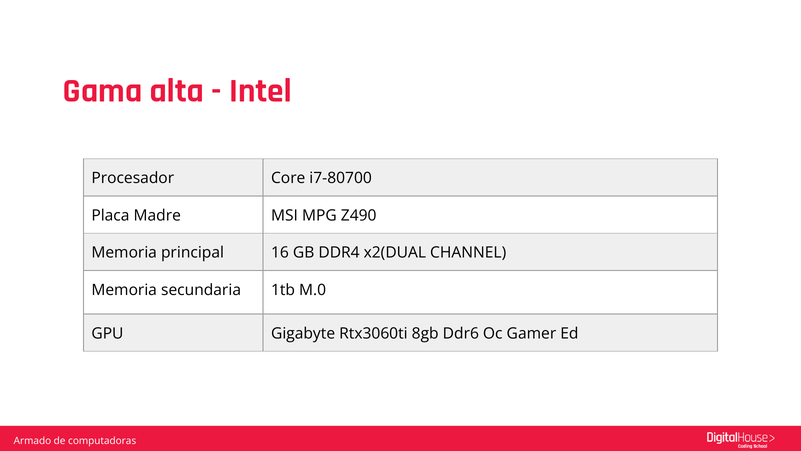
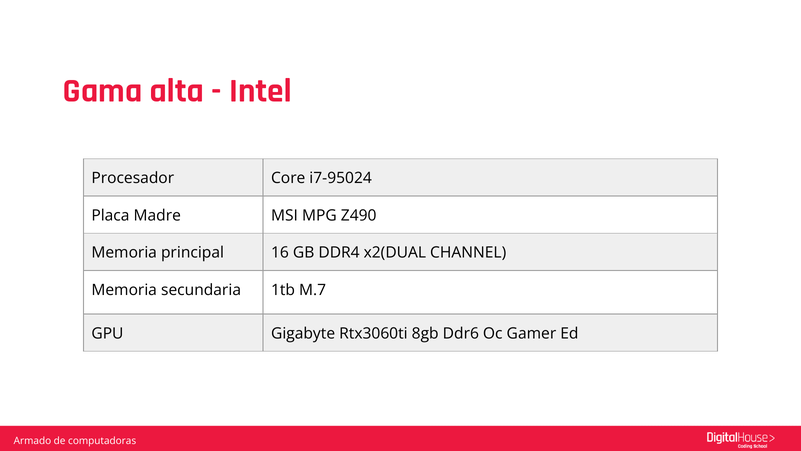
i7-80700: i7-80700 -> i7-95024
M.0: M.0 -> M.7
